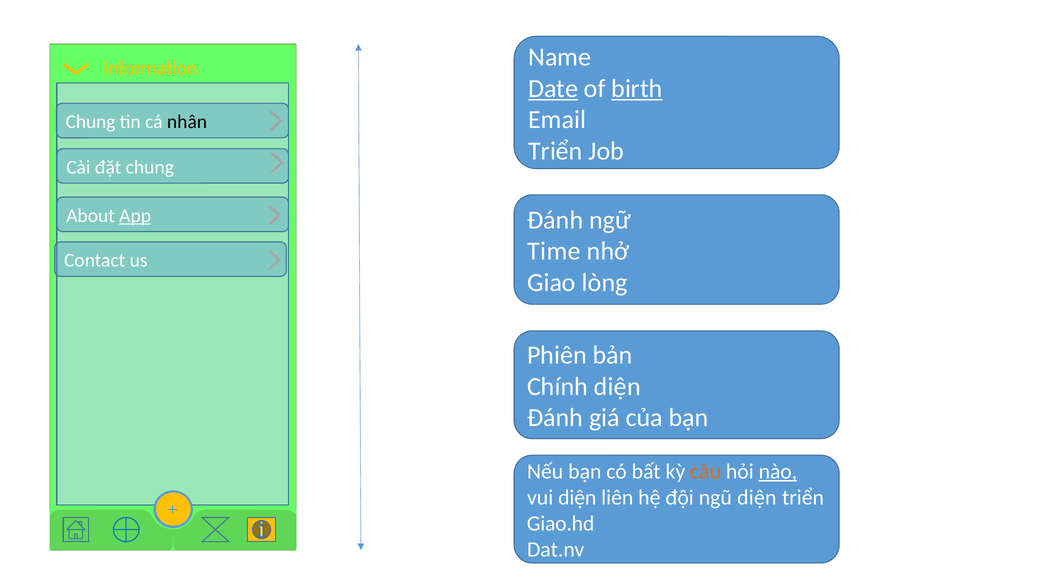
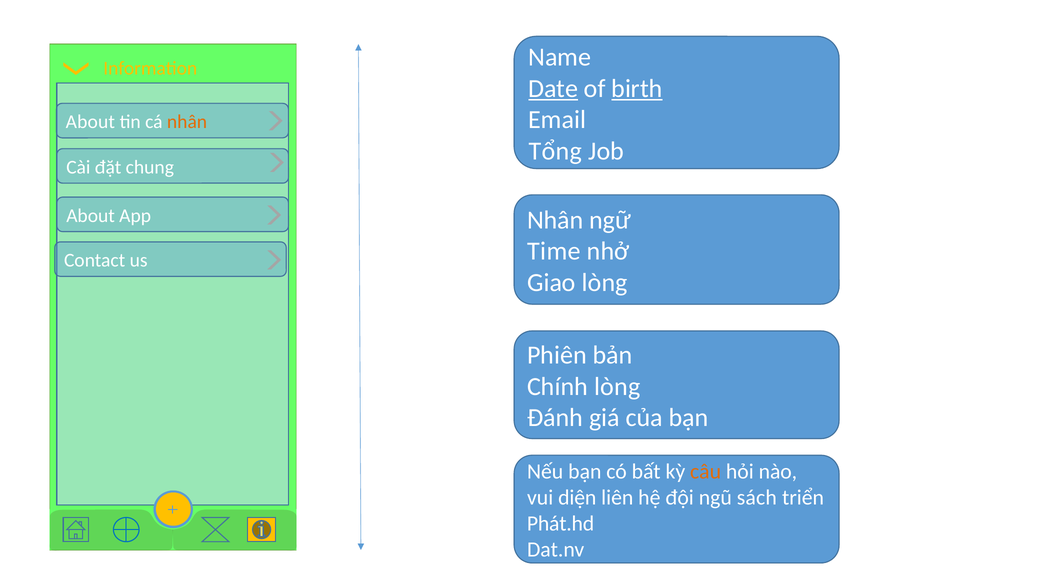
Chung at (91, 122): Chung -> About
nhân at (187, 122) colour: black -> orange
Triển at (555, 151): Triển -> Tổng
App underline: present -> none
Đánh at (555, 220): Đánh -> Nhân
Chính diện: diện -> lòng
nào underline: present -> none
ngũ diện: diện -> sách
Giao.hd: Giao.hd -> Phát.hd
